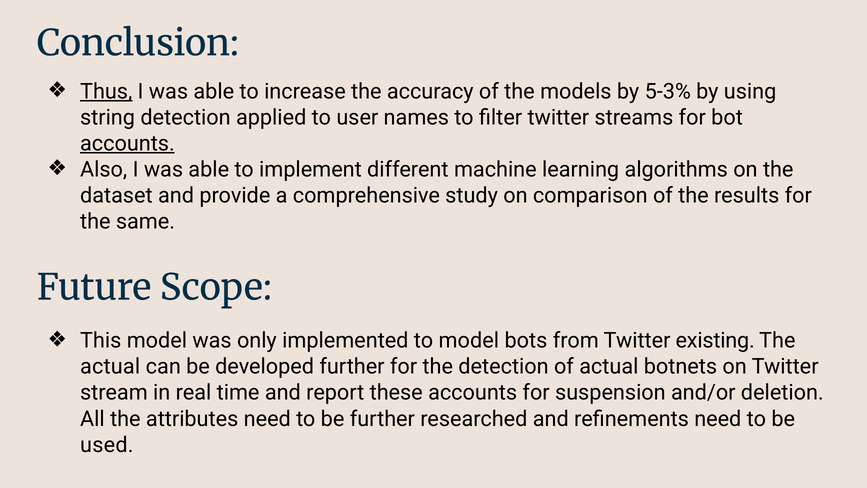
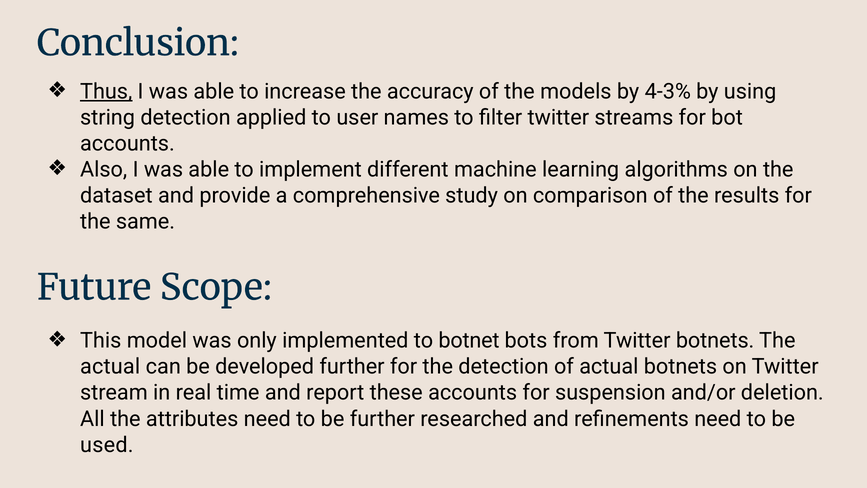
5-3%: 5-3% -> 4-3%
accounts at (127, 143) underline: present -> none
to model: model -> botnet
Twitter existing: existing -> botnets
